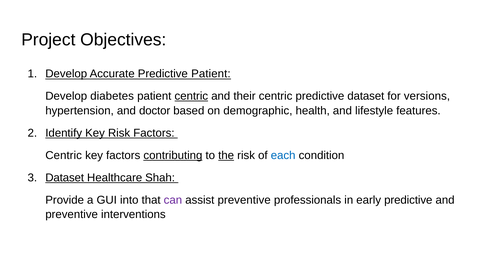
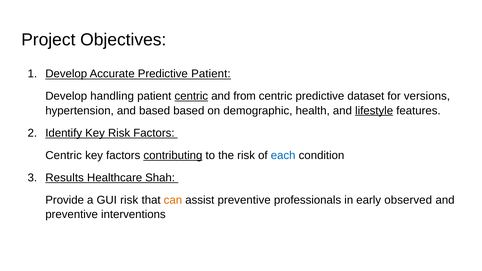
diabetes: diabetes -> handling
their: their -> from
and doctor: doctor -> based
lifestyle underline: none -> present
the underline: present -> none
Dataset at (65, 178): Dataset -> Results
GUI into: into -> risk
can colour: purple -> orange
early predictive: predictive -> observed
